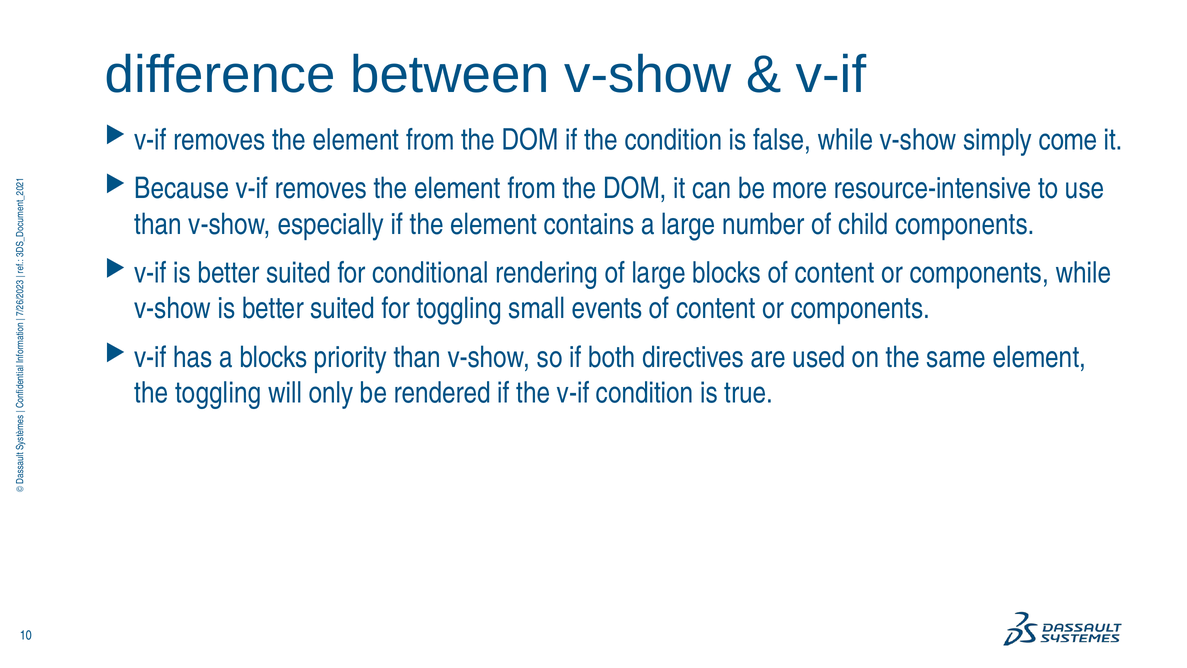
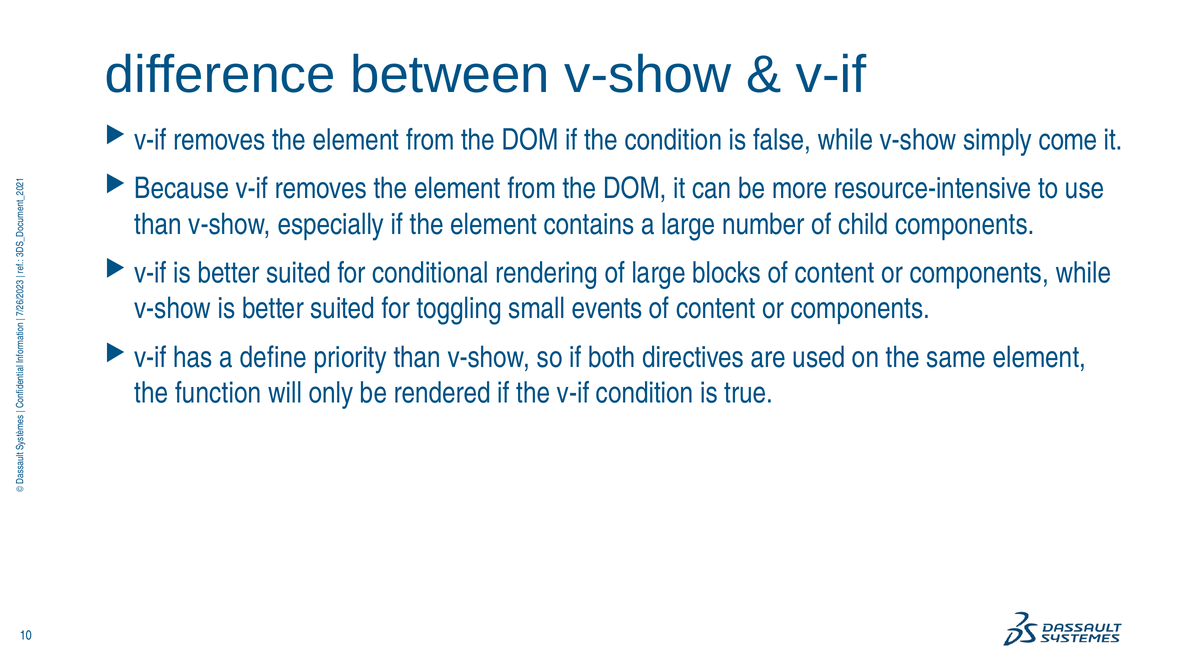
a blocks: blocks -> define
the toggling: toggling -> function
